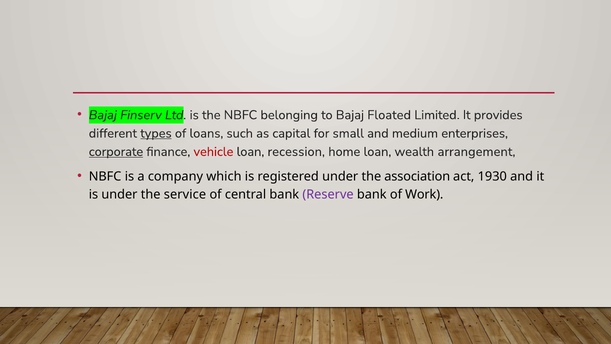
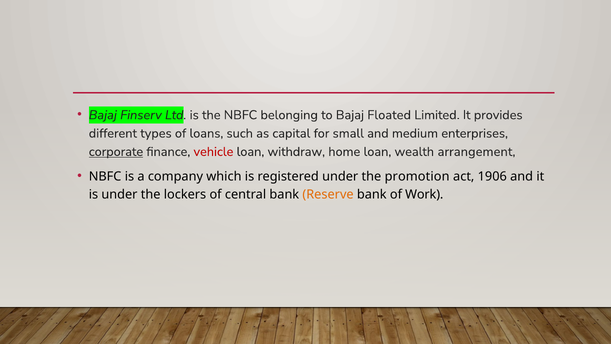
types underline: present -> none
recession: recession -> withdraw
association: association -> promotion
1930: 1930 -> 1906
service: service -> lockers
Reserve colour: purple -> orange
